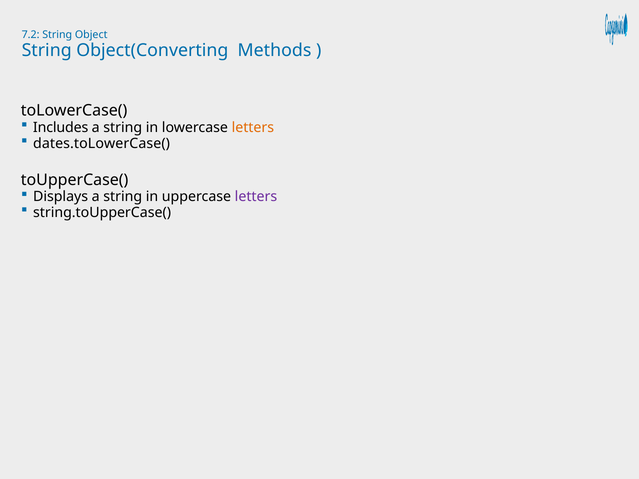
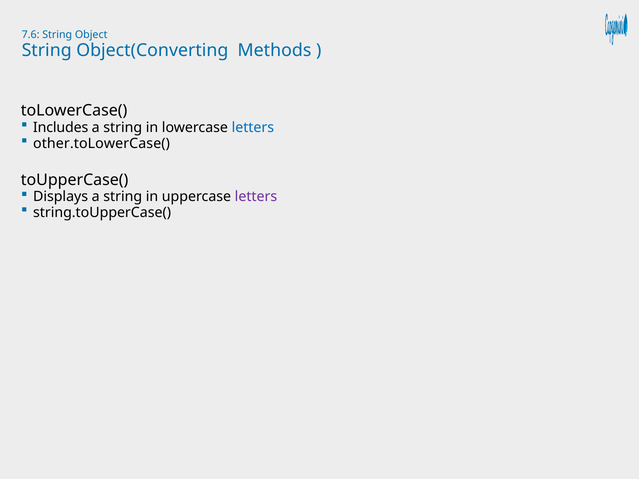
7.2: 7.2 -> 7.6
letters at (253, 128) colour: orange -> blue
dates.toLowerCase(: dates.toLowerCase( -> other.toLowerCase(
